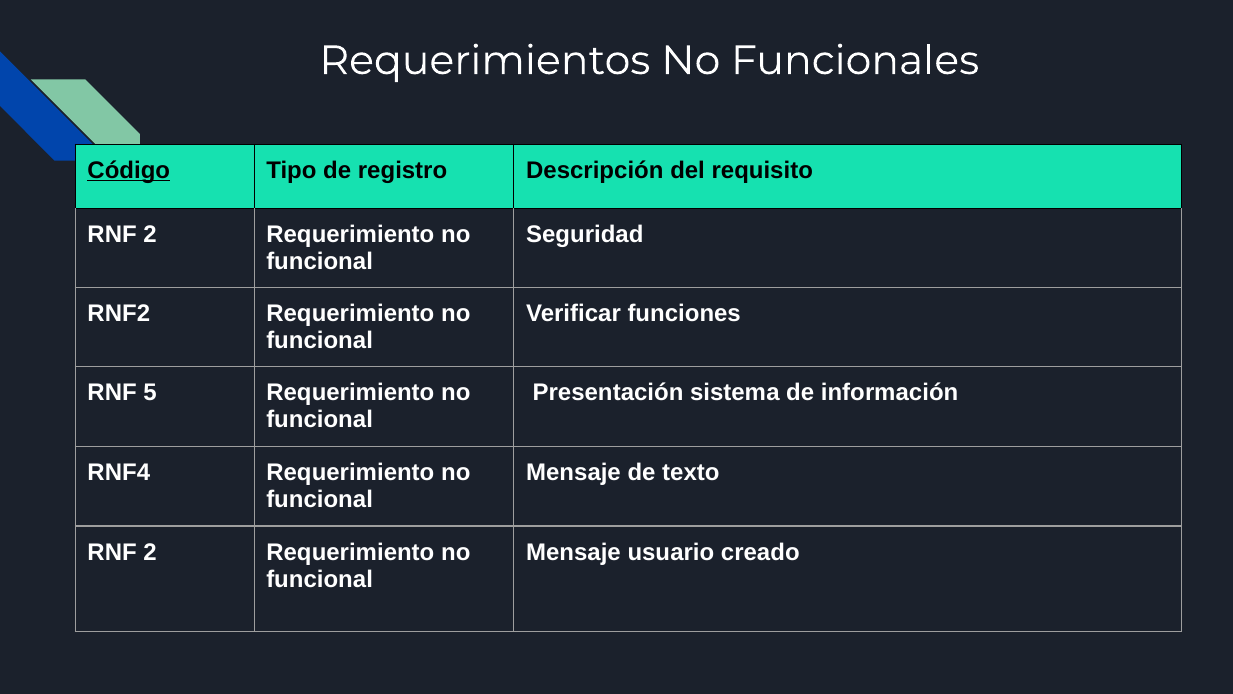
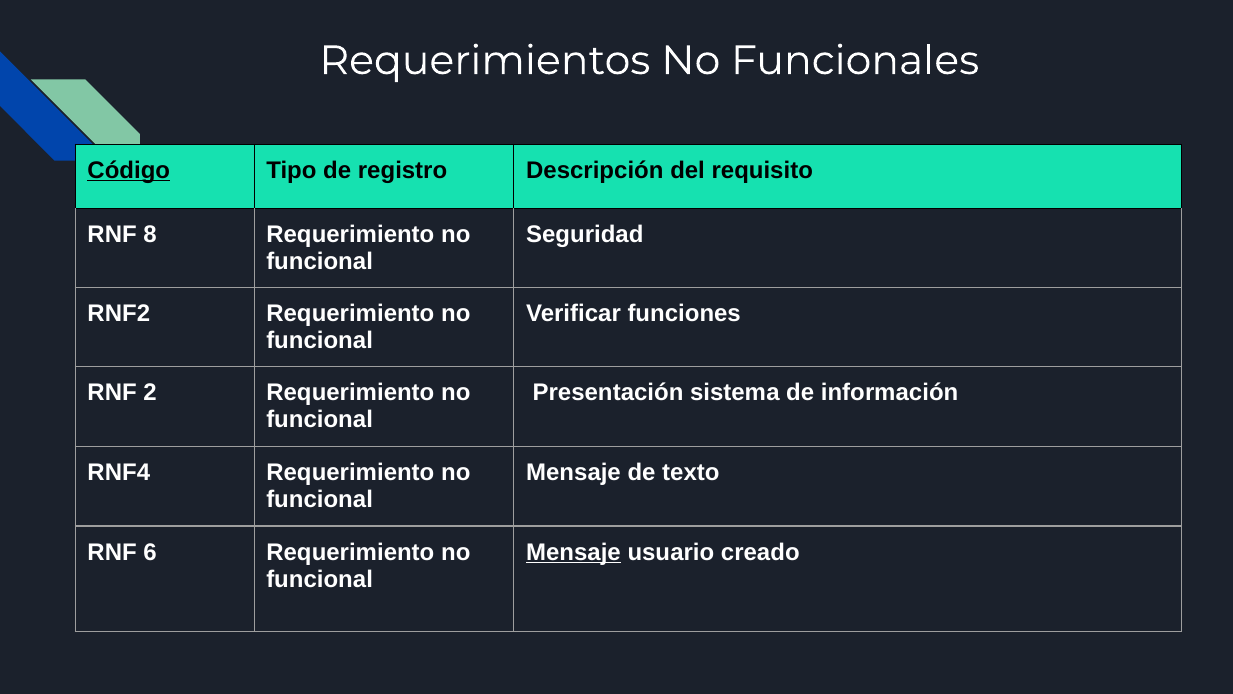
2 at (150, 235): 2 -> 8
5: 5 -> 2
2 at (150, 552): 2 -> 6
Mensaje at (573, 552) underline: none -> present
